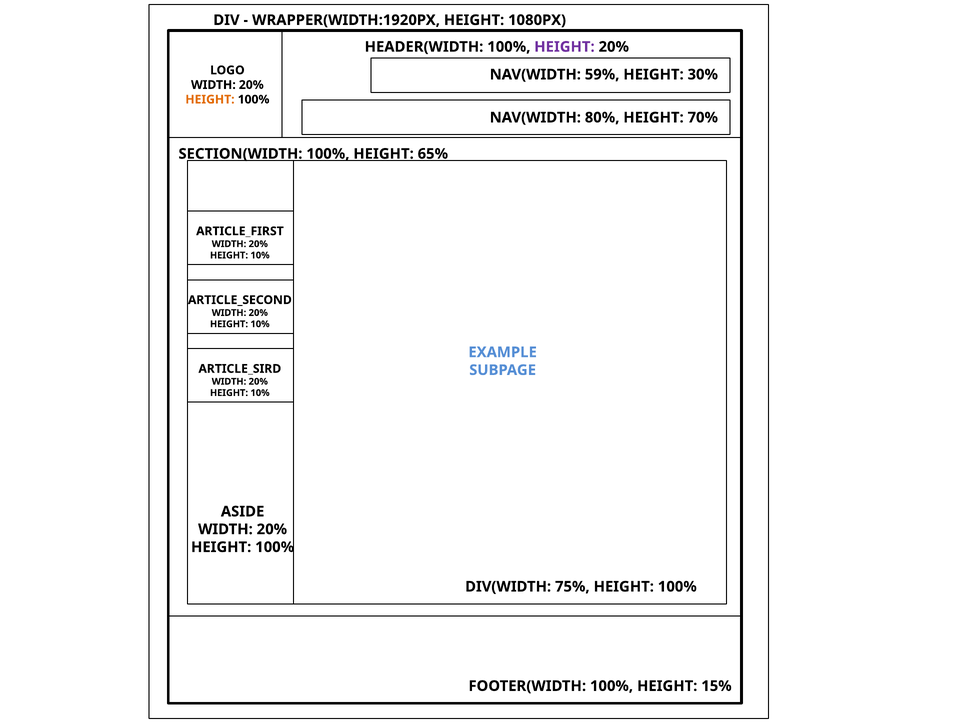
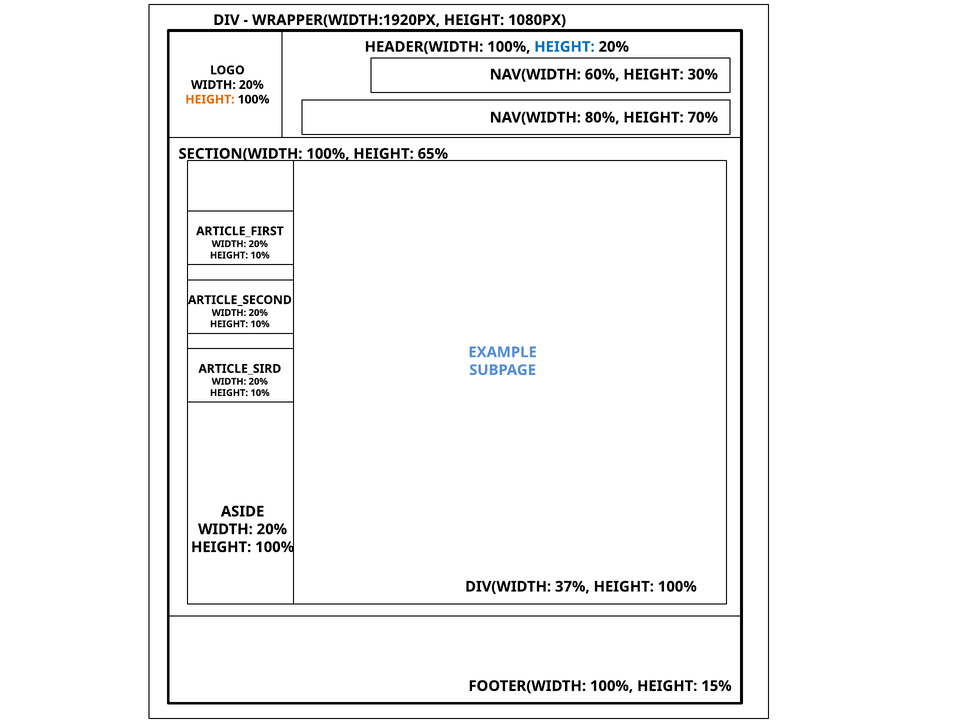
HEIGHT at (564, 47) colour: purple -> blue
59%: 59% -> 60%
75%: 75% -> 37%
